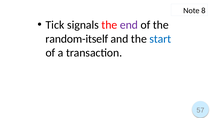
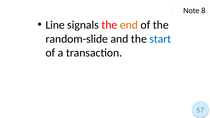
Tick: Tick -> Line
end colour: purple -> orange
random-itself: random-itself -> random-slide
